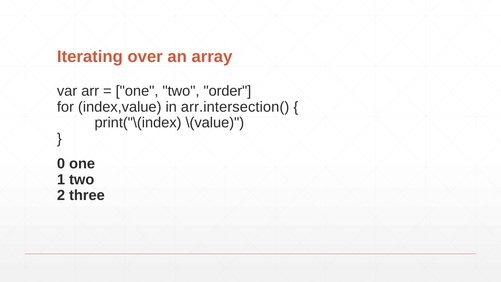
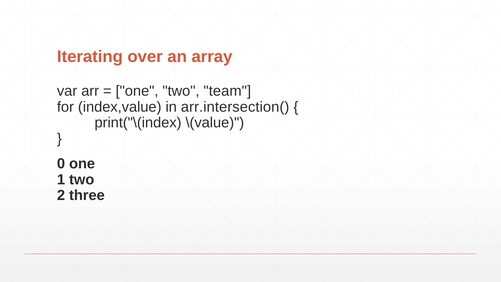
order: order -> team
